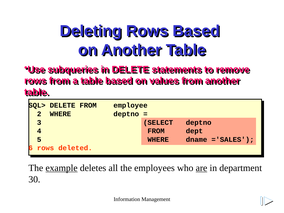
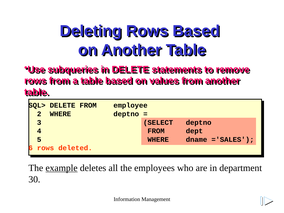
are underline: present -> none
